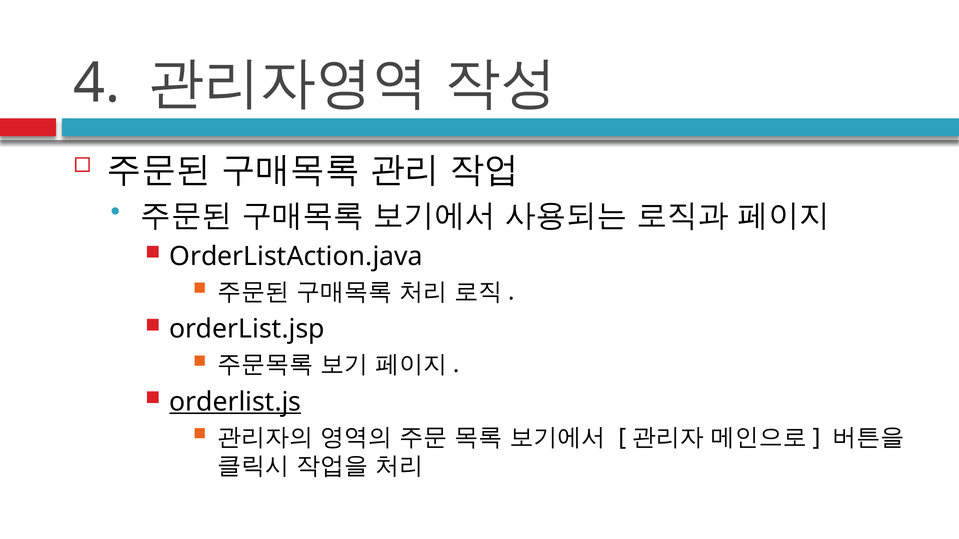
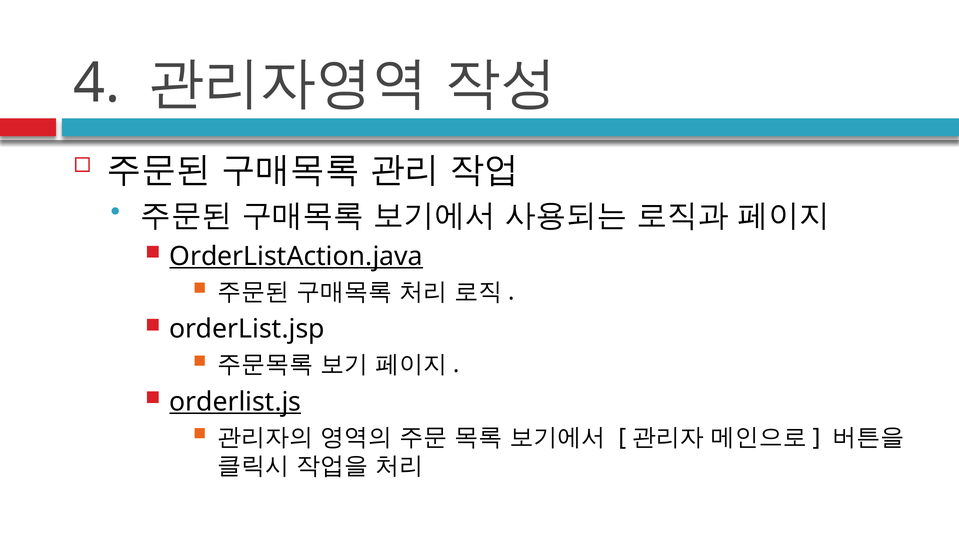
OrderListAction.java underline: none -> present
